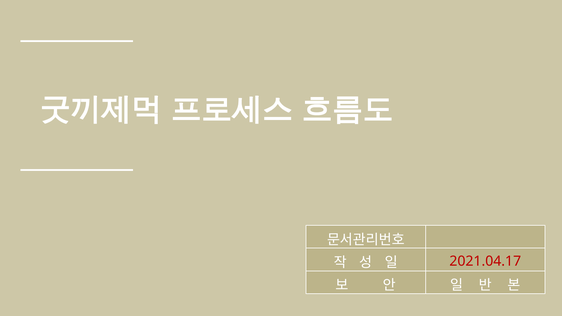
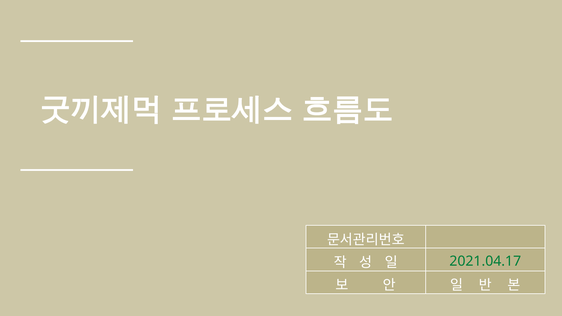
2021.04.17 colour: red -> green
